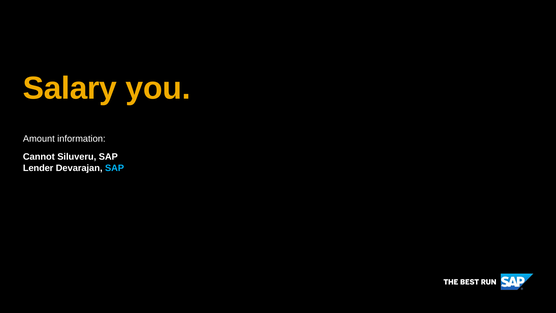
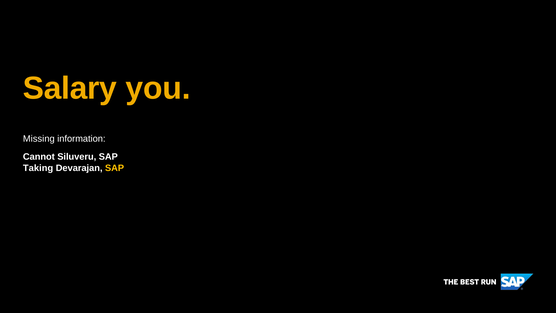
Amount: Amount -> Missing
Lender: Lender -> Taking
SAP at (115, 168) colour: light blue -> yellow
